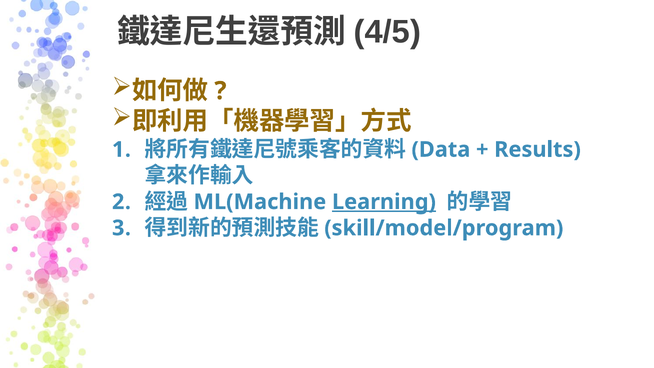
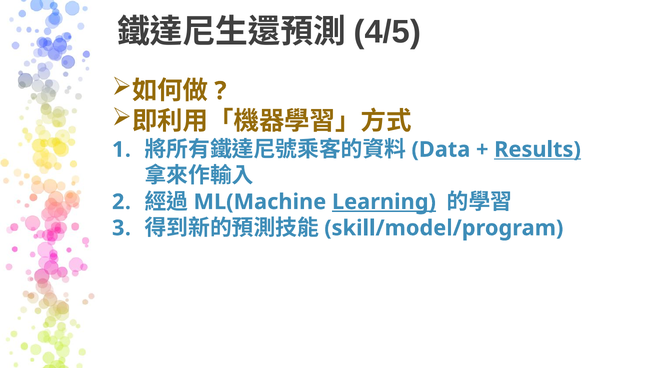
Results underline: none -> present
